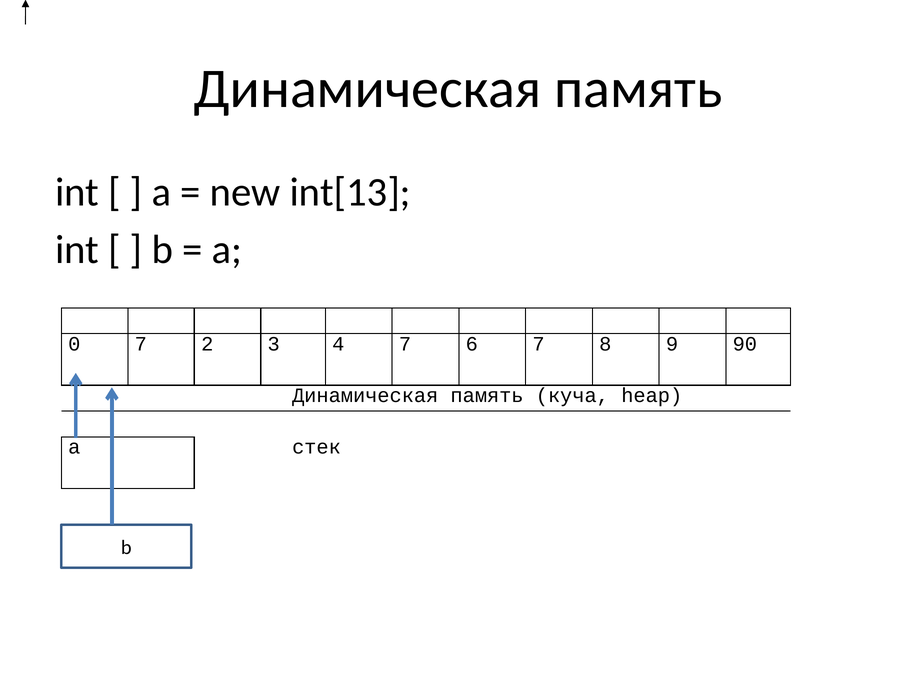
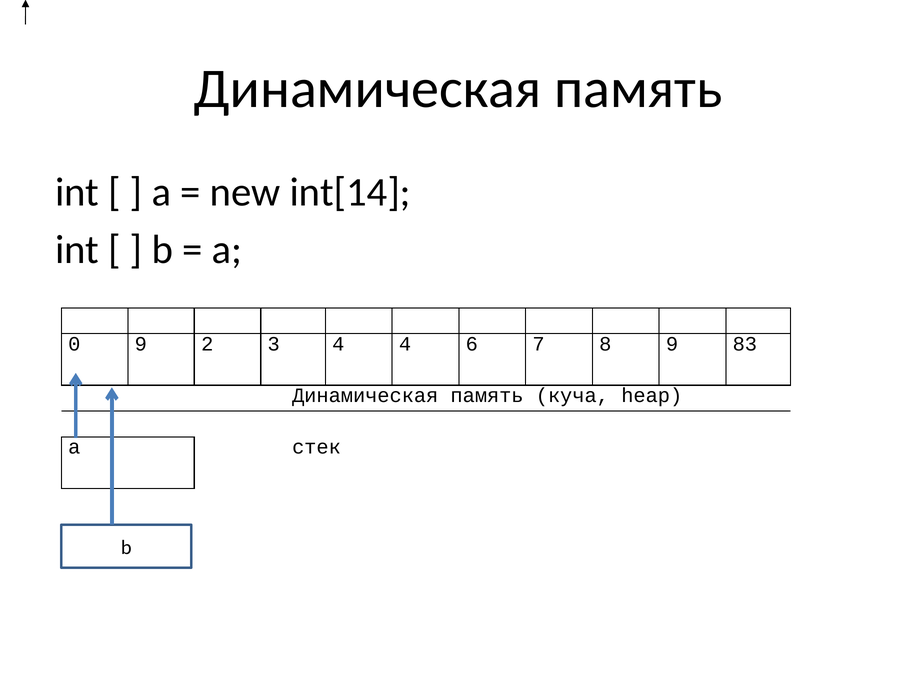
int[13: int[13 -> int[14
0 7: 7 -> 9
4 7: 7 -> 4
90: 90 -> 83
